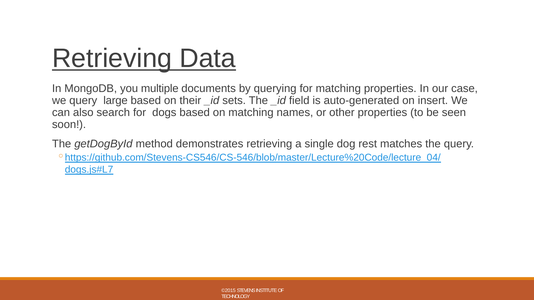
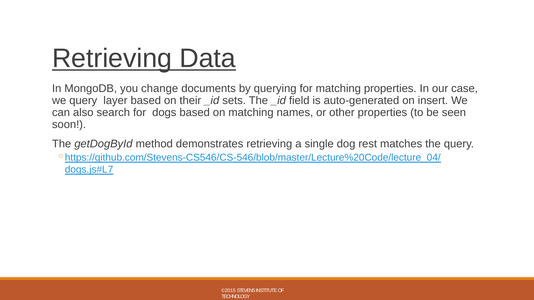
multiple: multiple -> change
large: large -> layer
